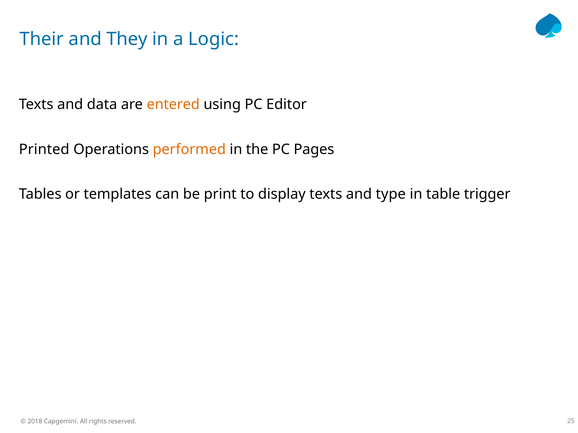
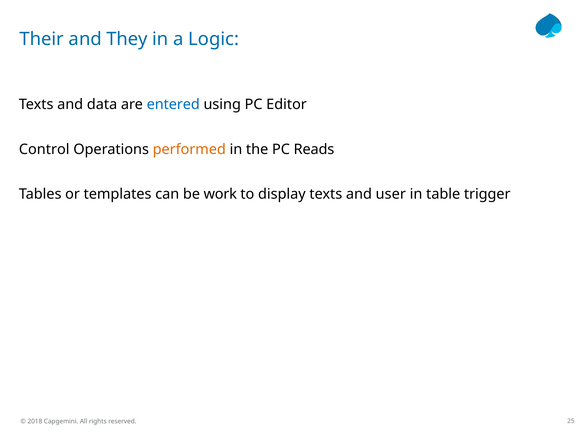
entered colour: orange -> blue
Printed: Printed -> Control
Pages: Pages -> Reads
print: print -> work
type: type -> user
